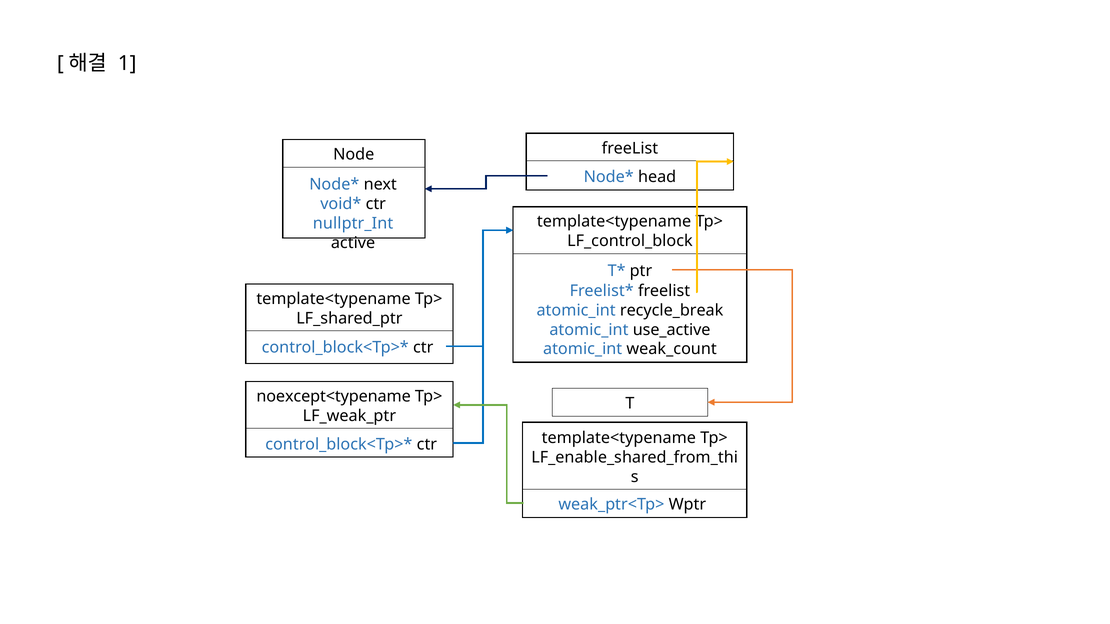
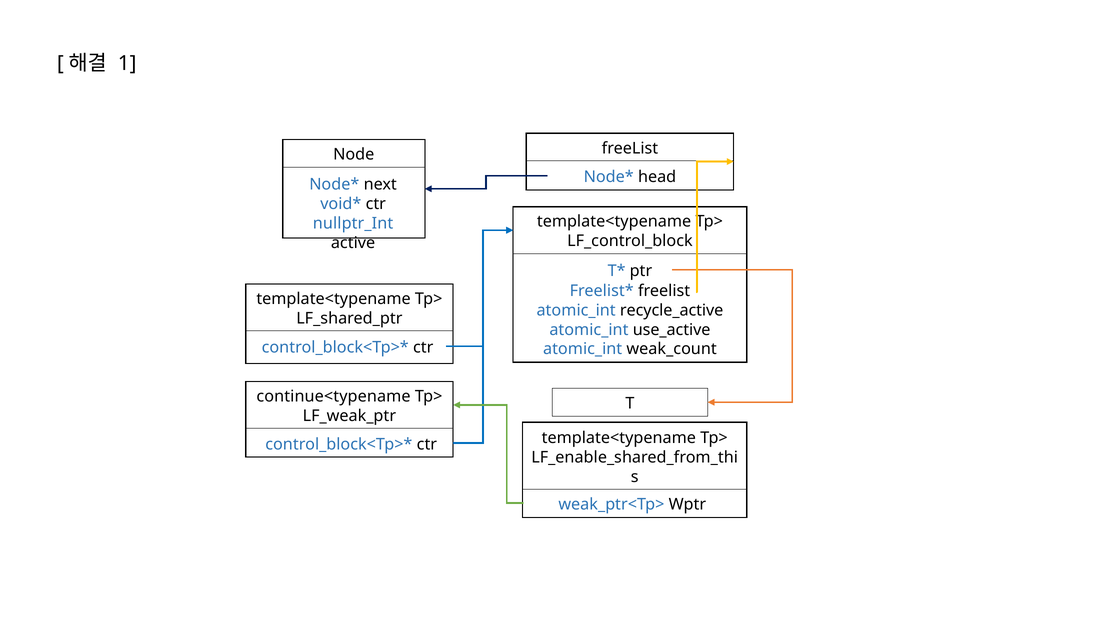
recycle_break: recycle_break -> recycle_active
noexcept<typename: noexcept<typename -> continue<typename
